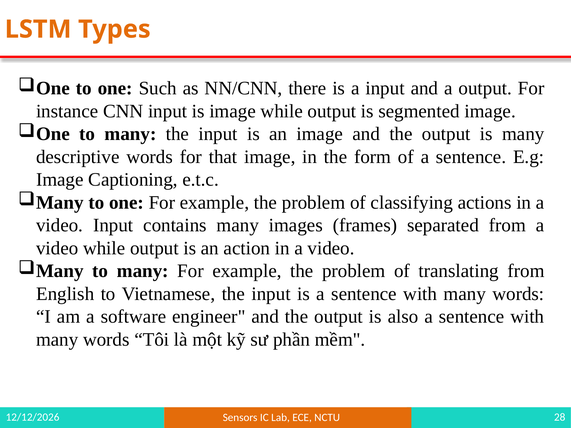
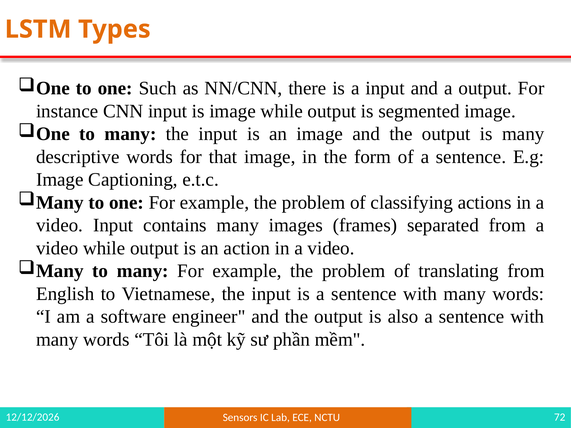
28: 28 -> 72
